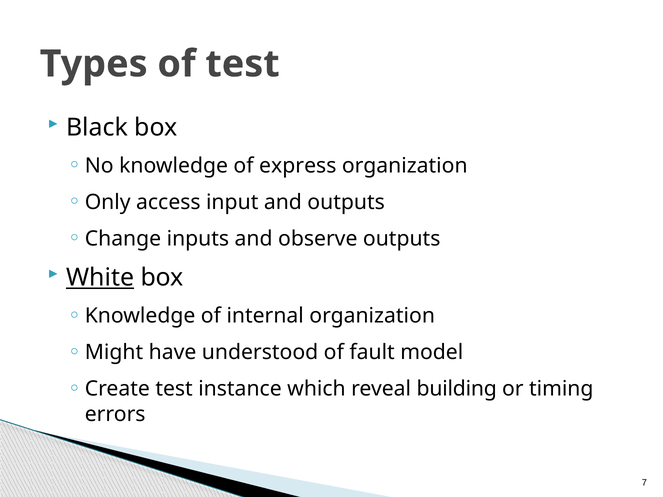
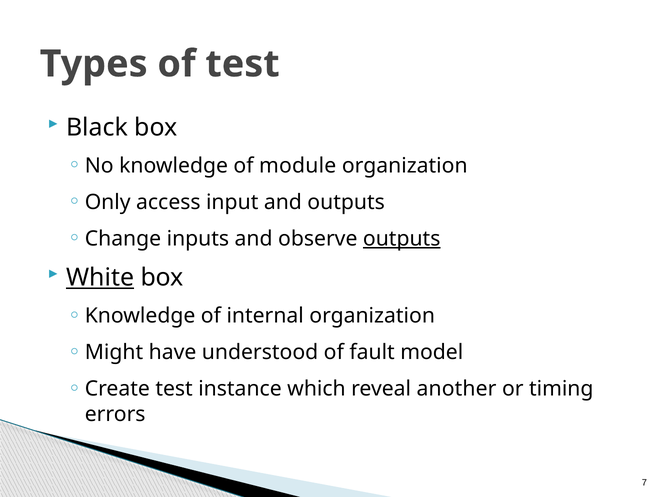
express: express -> module
outputs at (402, 239) underline: none -> present
building: building -> another
